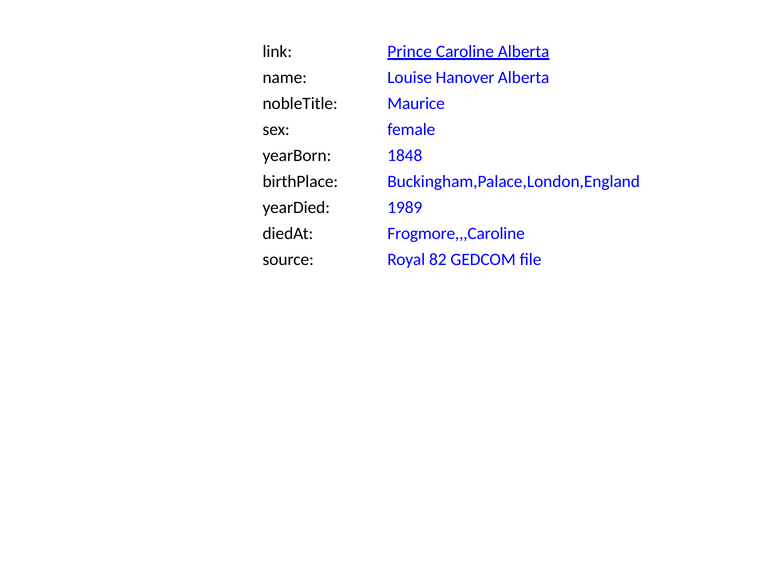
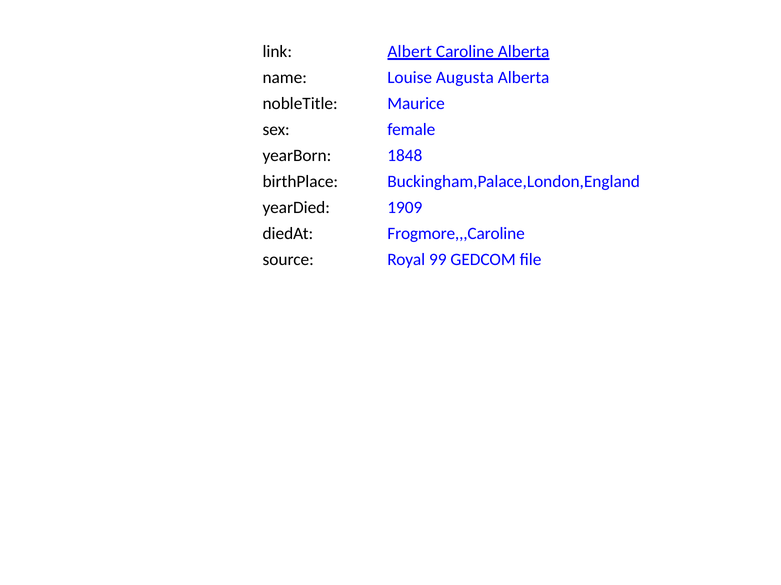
Prince: Prince -> Albert
Hanover: Hanover -> Augusta
1989: 1989 -> 1909
82: 82 -> 99
